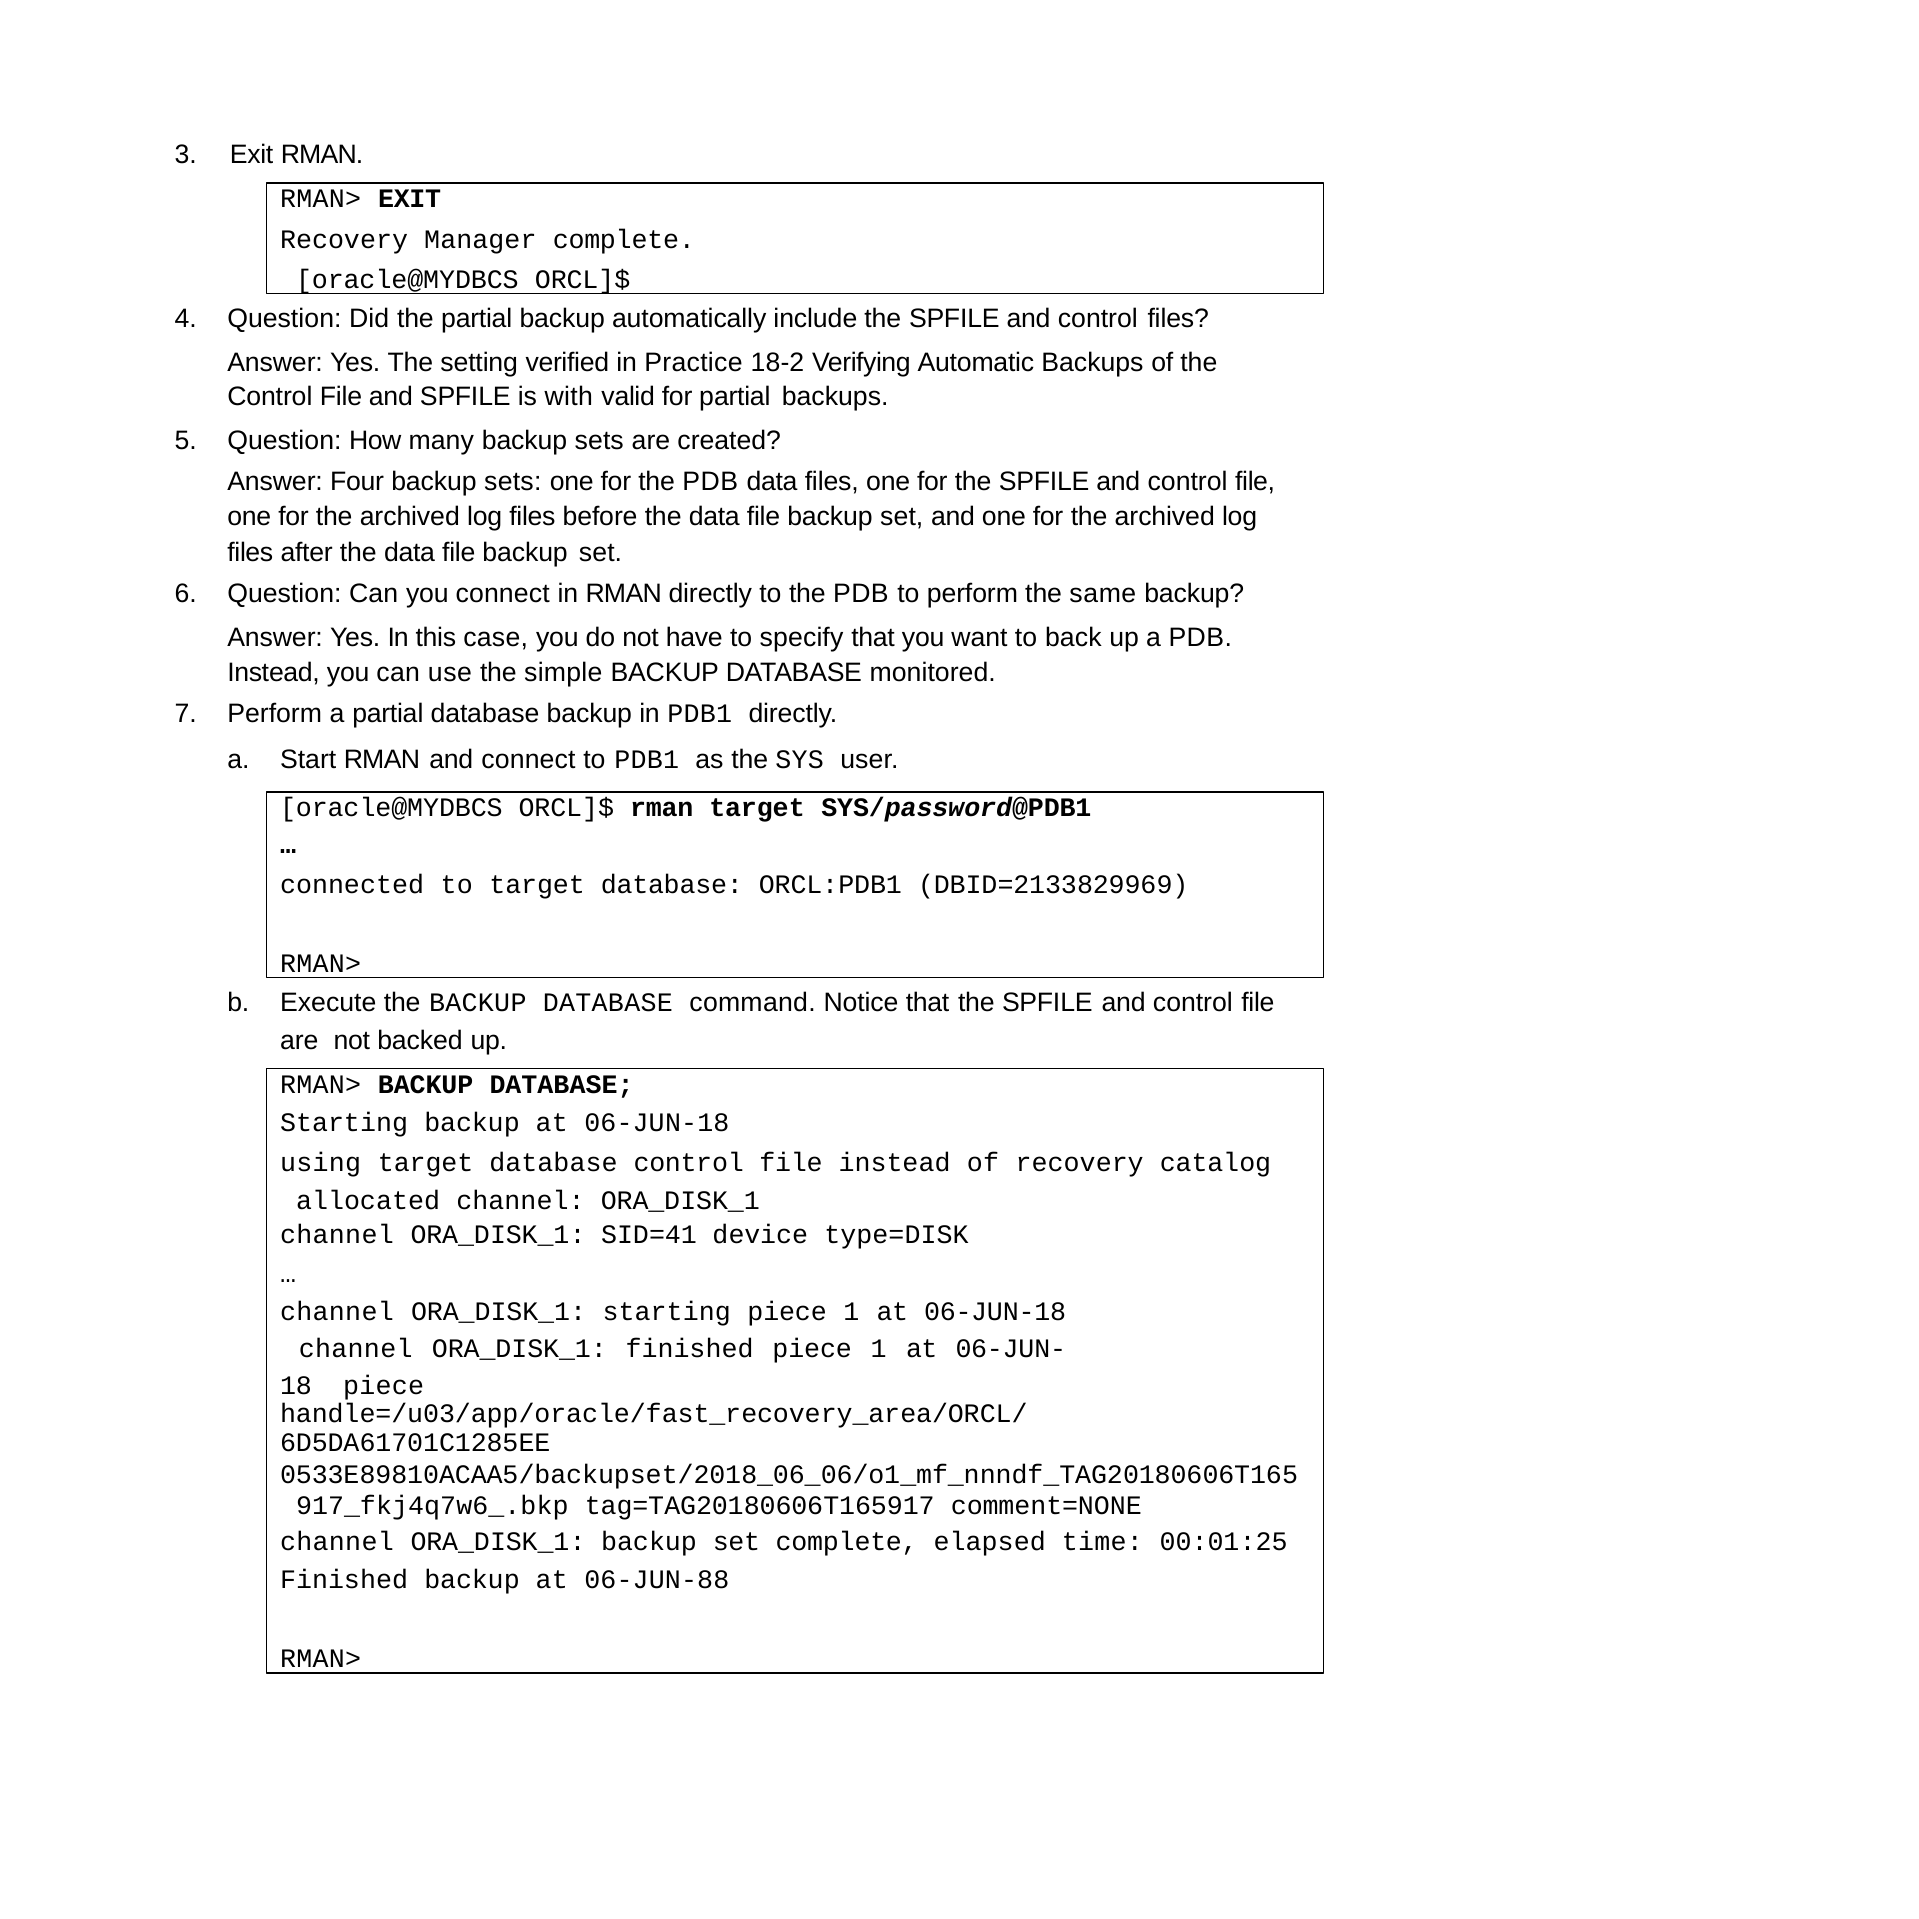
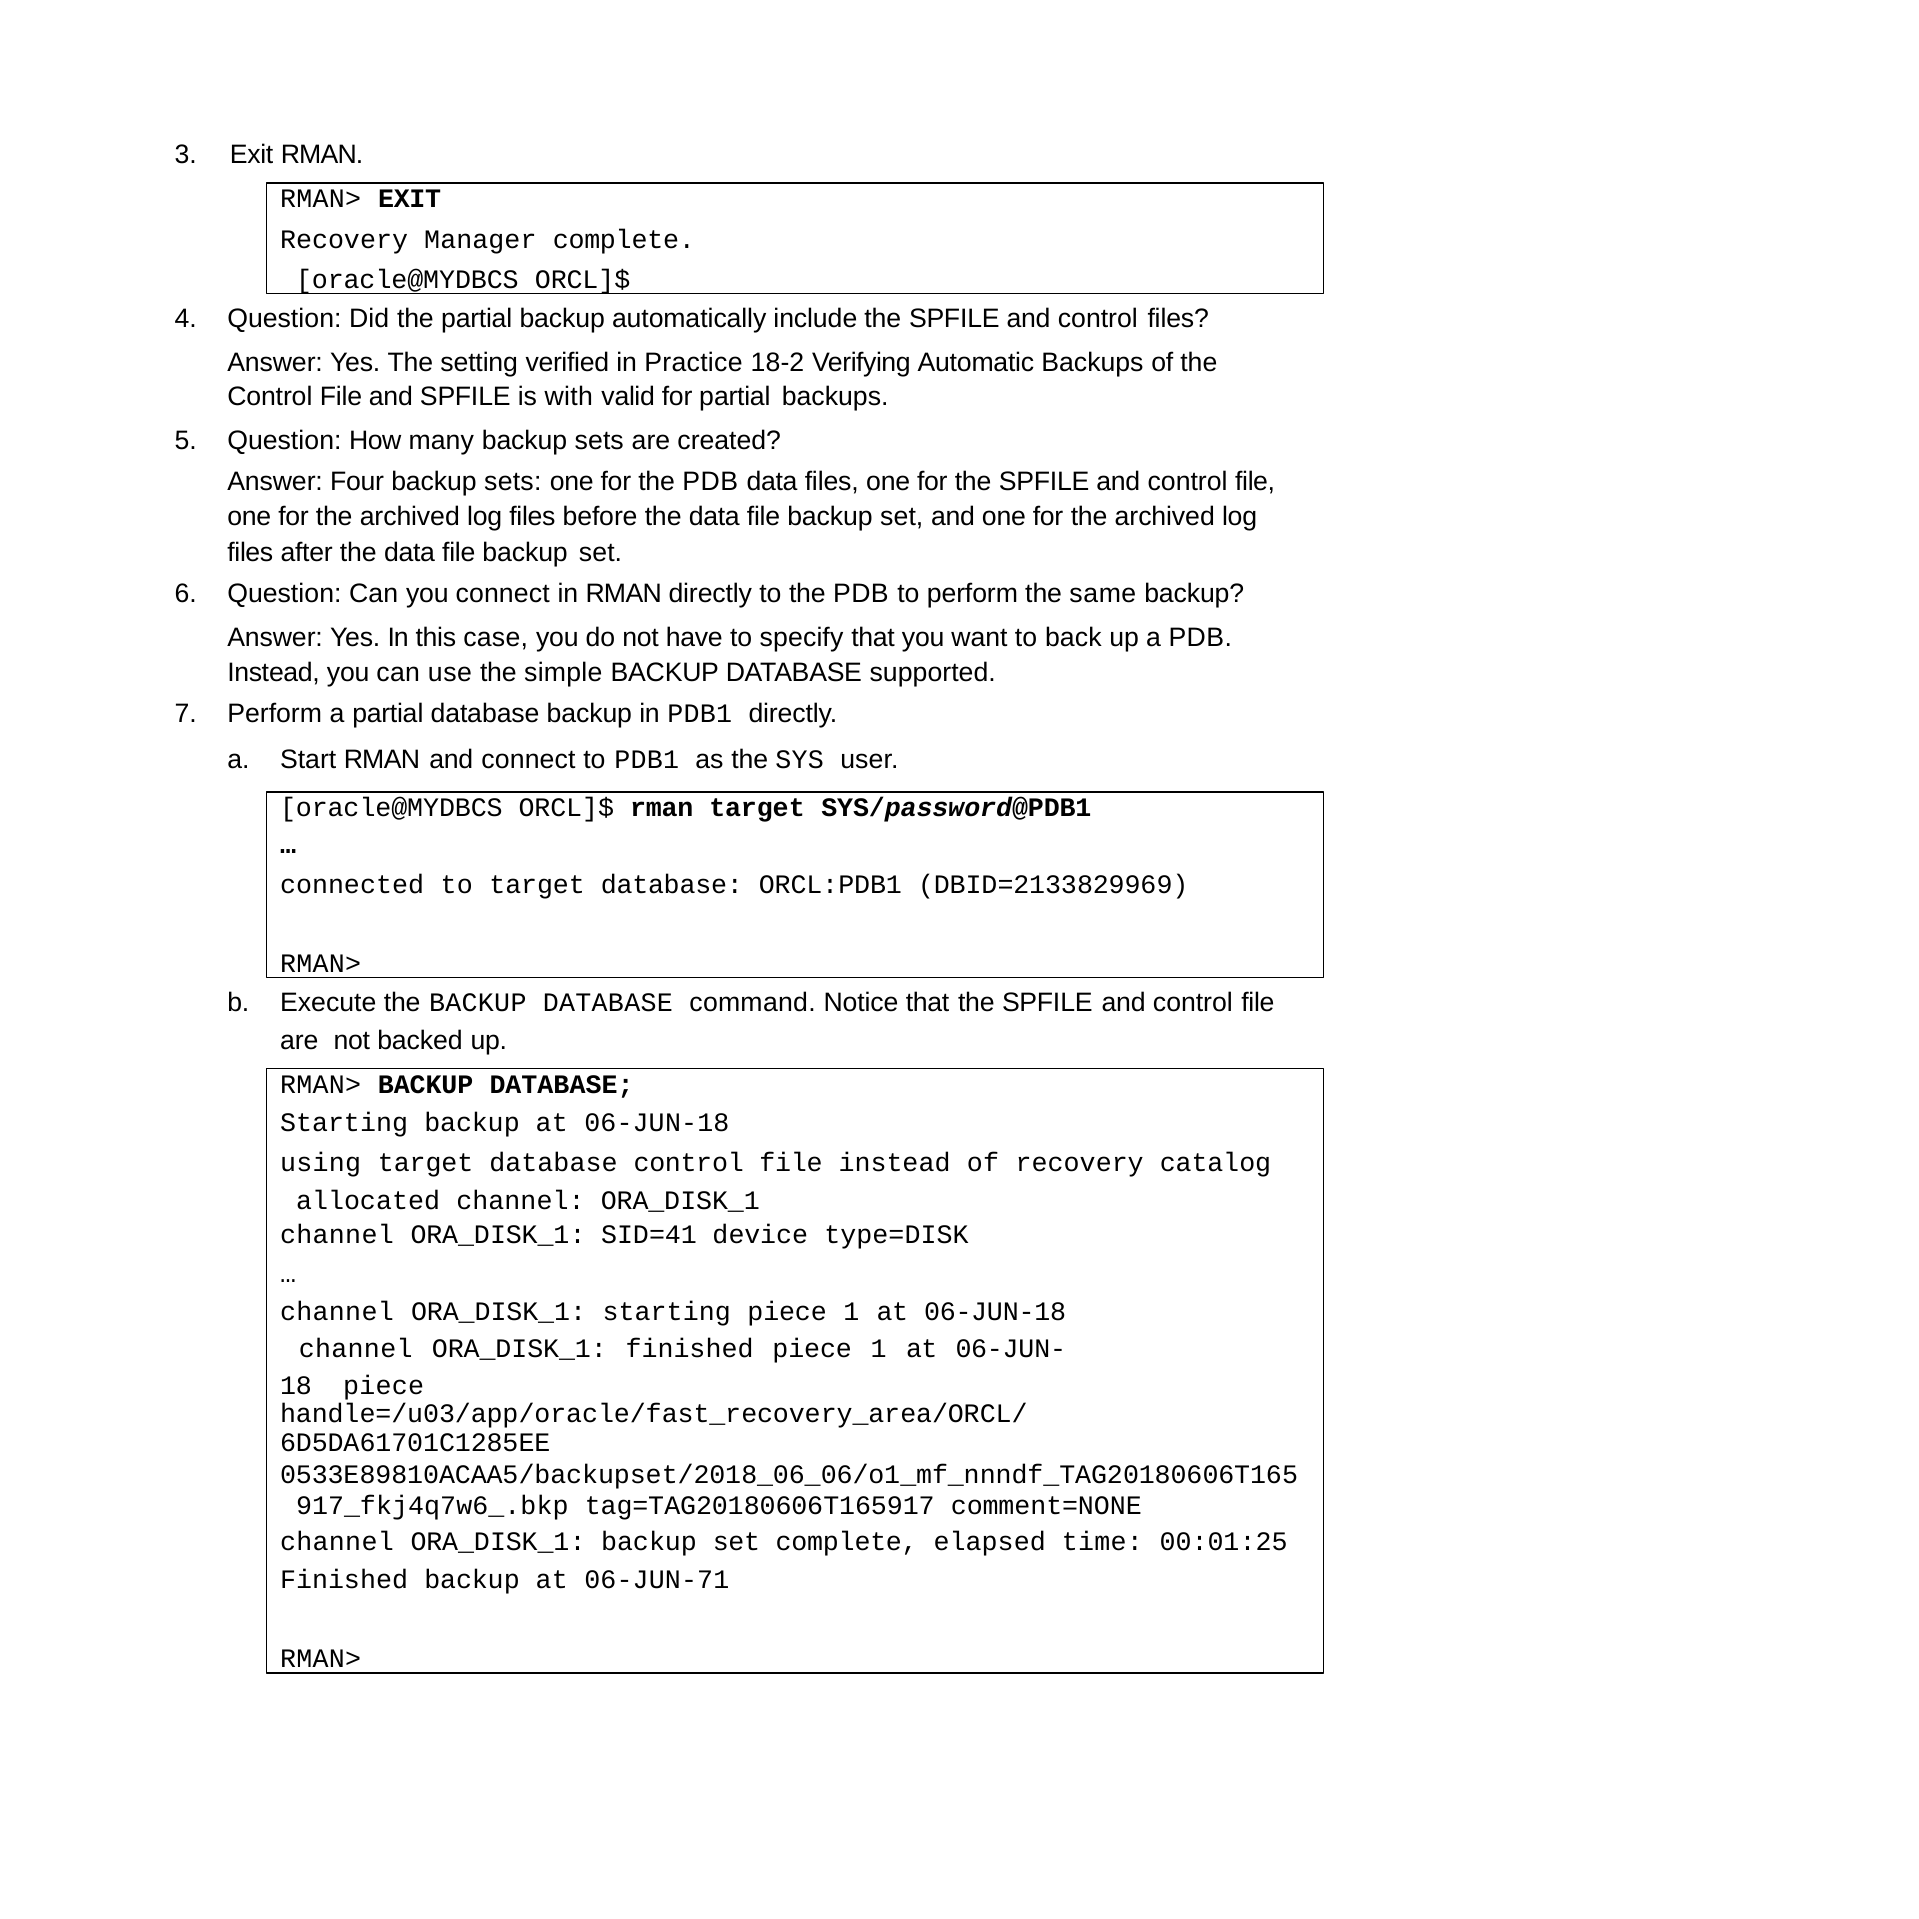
monitored: monitored -> supported
06-JUN-88: 06-JUN-88 -> 06-JUN-71
